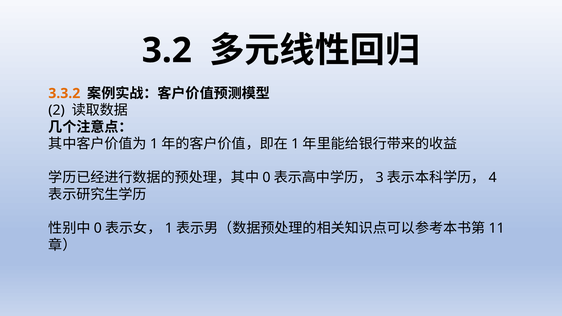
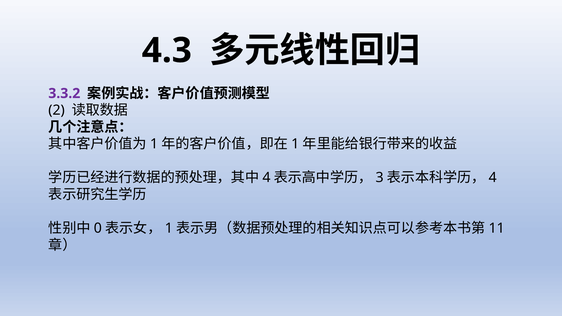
3.2: 3.2 -> 4.3
3.3.2 colour: orange -> purple
0 at (266, 178): 0 -> 4
